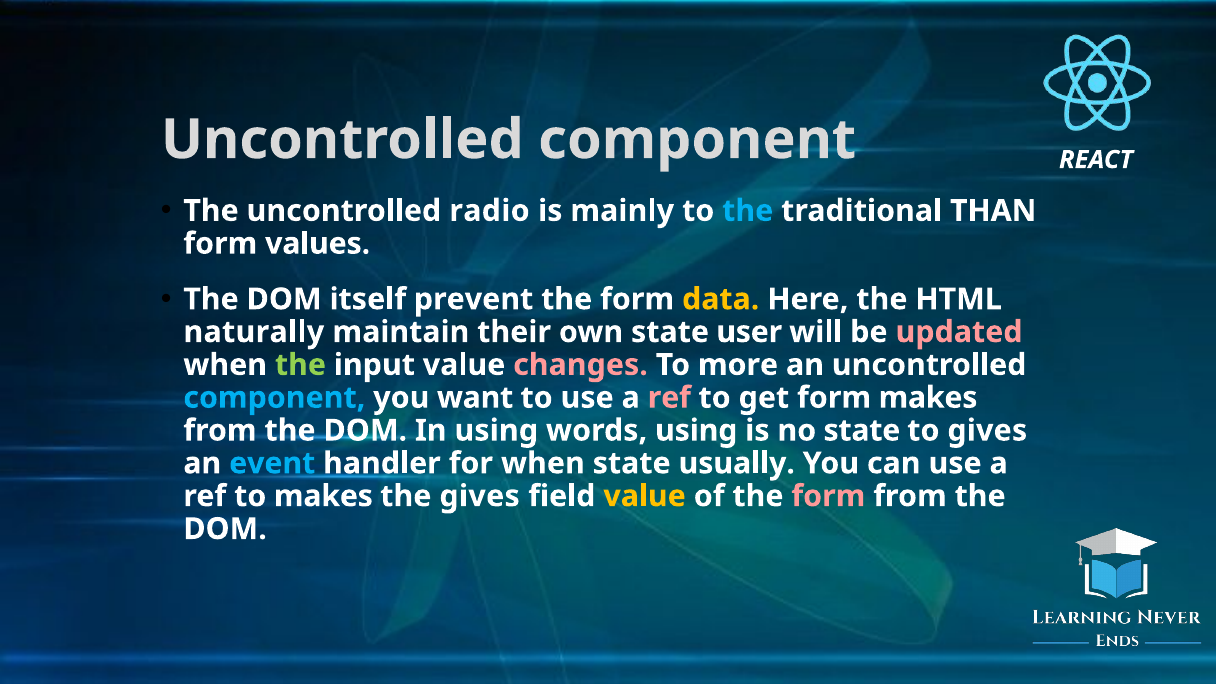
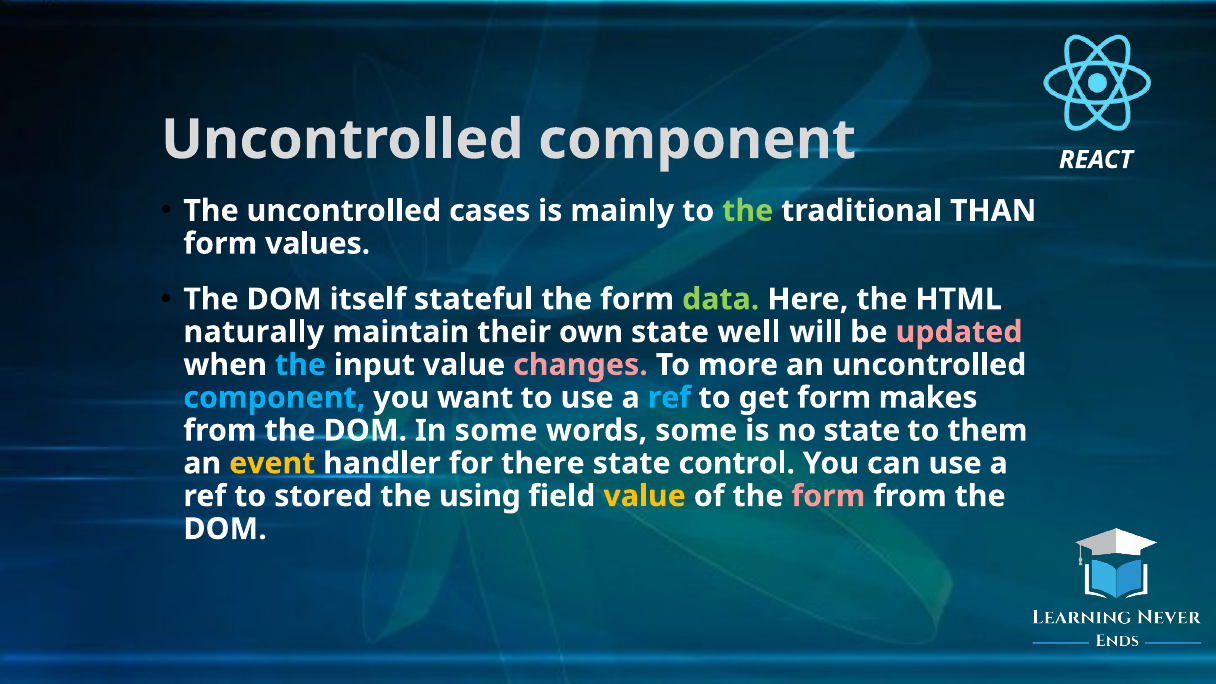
radio: radio -> cases
the at (748, 211) colour: light blue -> light green
prevent: prevent -> stateful
data colour: yellow -> light green
user: user -> well
the at (300, 365) colour: light green -> light blue
ref at (669, 398) colour: pink -> light blue
In using: using -> some
words using: using -> some
to gives: gives -> them
event colour: light blue -> yellow
for when: when -> there
usually: usually -> control
to makes: makes -> stored
the gives: gives -> using
